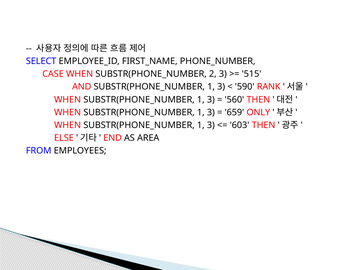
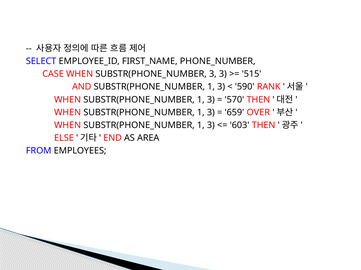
SUBSTR(PHONE_NUMBER 2: 2 -> 3
560: 560 -> 570
ONLY: ONLY -> OVER
